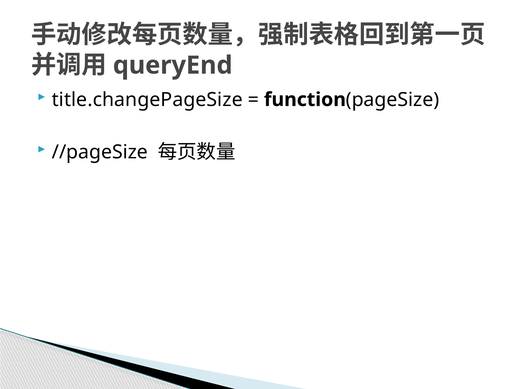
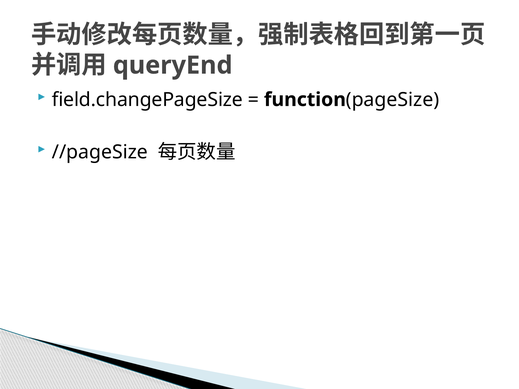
title.changePageSize: title.changePageSize -> field.changePageSize
